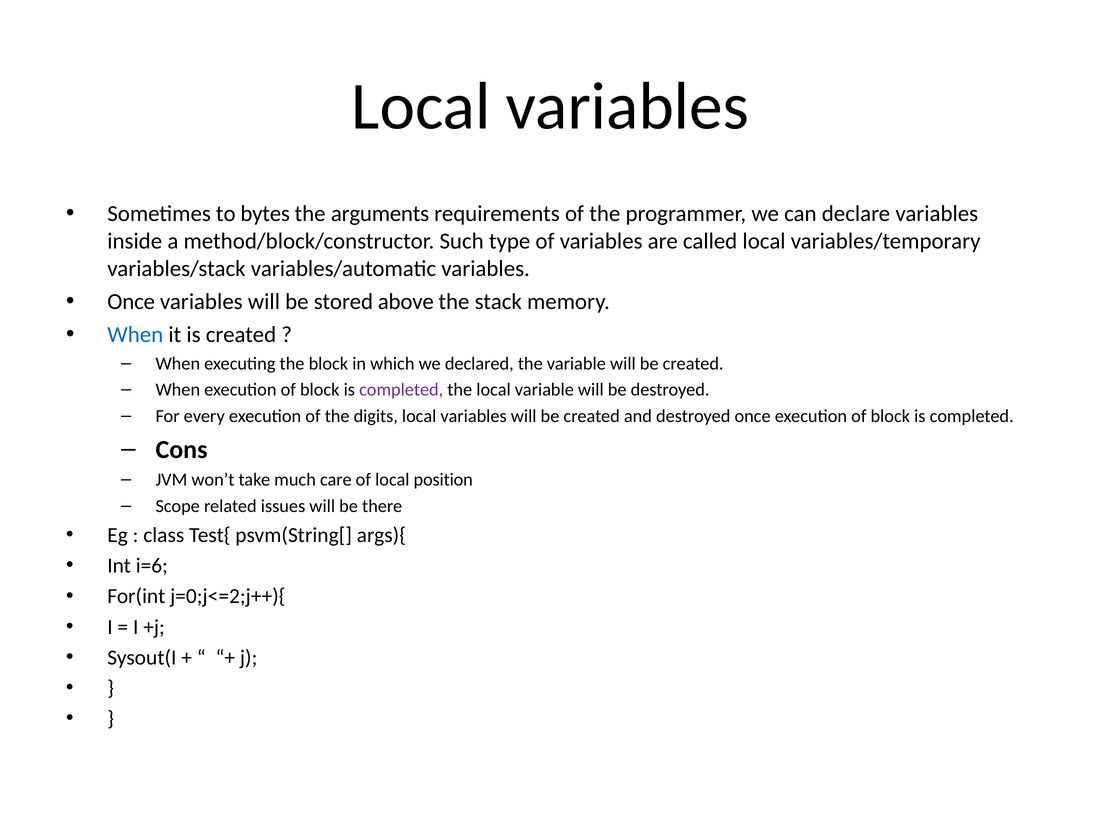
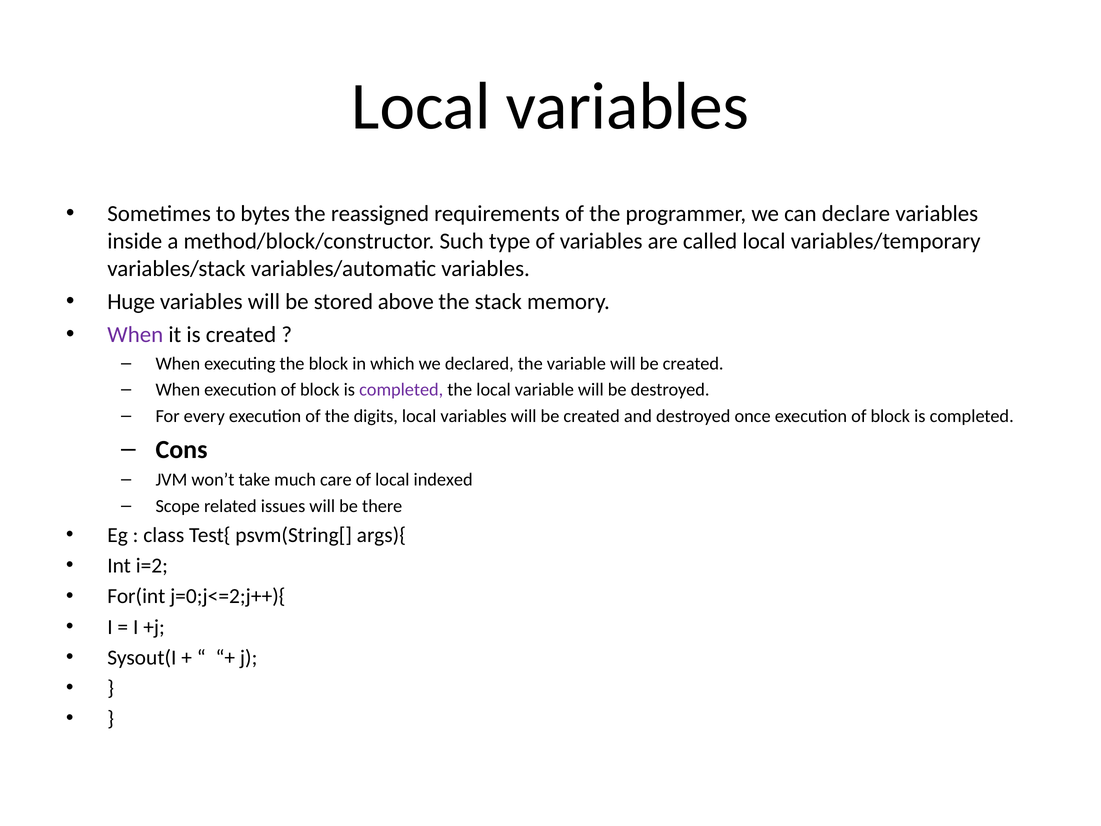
arguments: arguments -> reassigned
Once at (131, 302): Once -> Huge
When at (135, 335) colour: blue -> purple
position: position -> indexed
i=6: i=6 -> i=2
